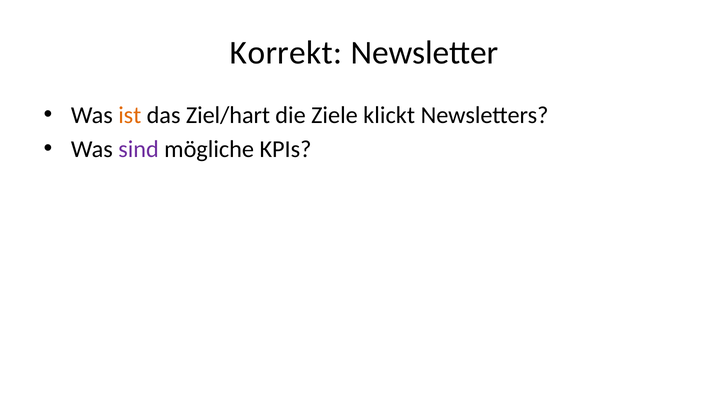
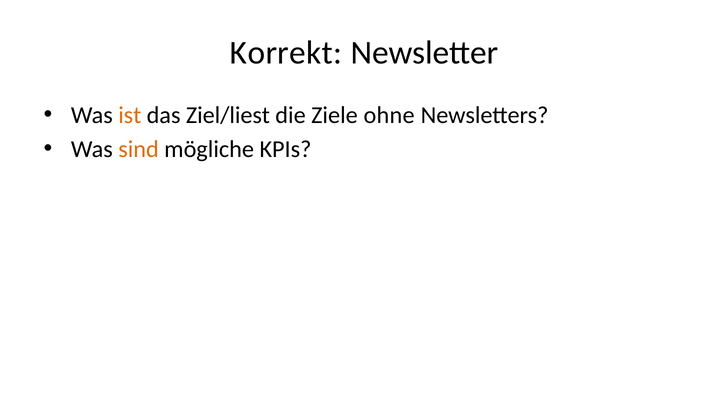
Ziel/hart: Ziel/hart -> Ziel/liest
klickt: klickt -> ohne
sind colour: purple -> orange
